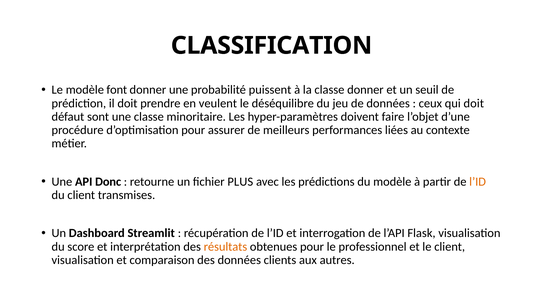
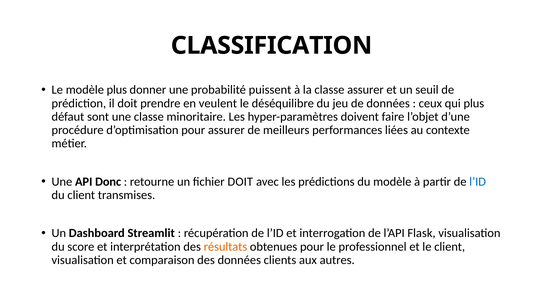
modèle font: font -> plus
classe donner: donner -> assurer
qui doit: doit -> plus
fichier PLUS: PLUS -> DOIT
l’ID at (478, 182) colour: orange -> blue
